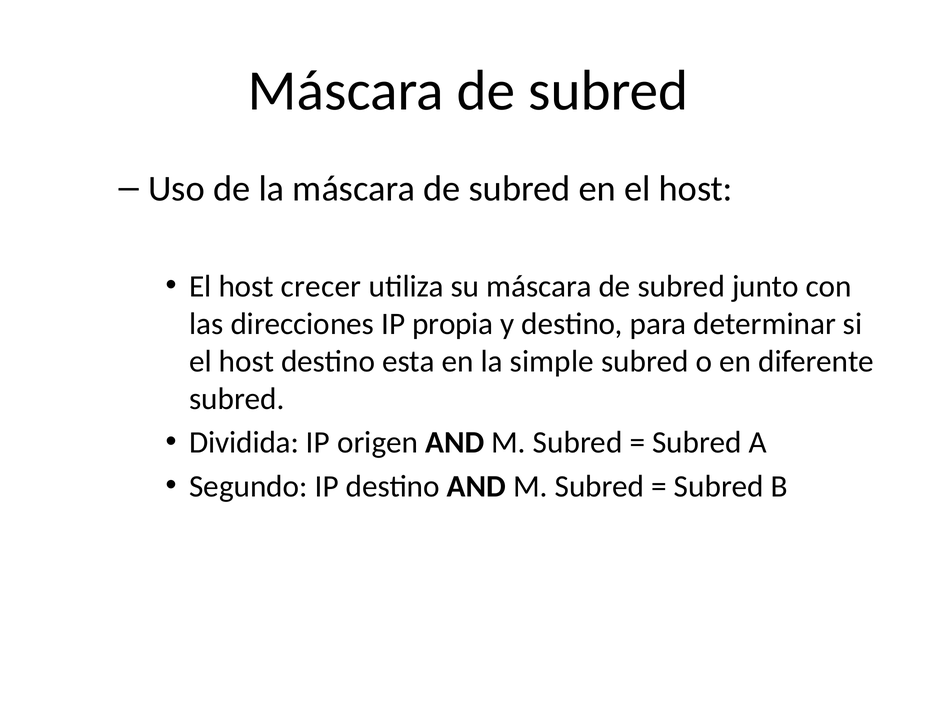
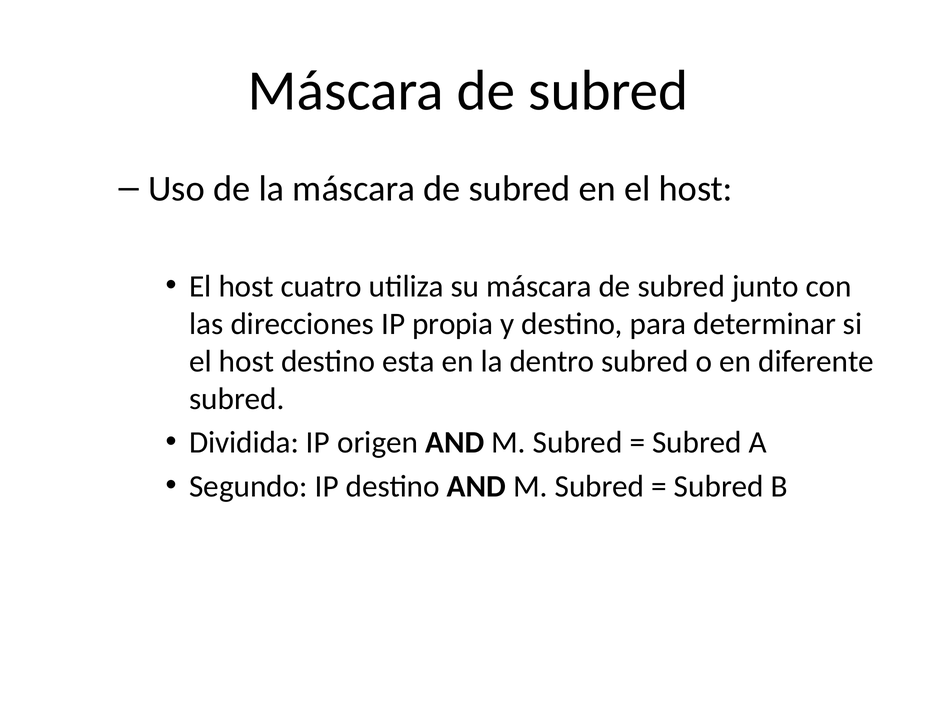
crecer: crecer -> cuatro
simple: simple -> dentro
